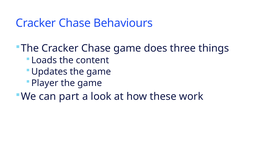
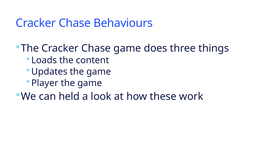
part: part -> held
